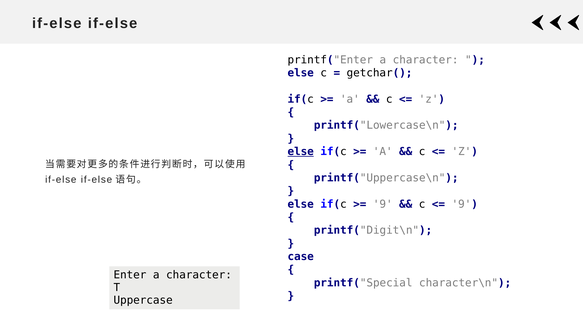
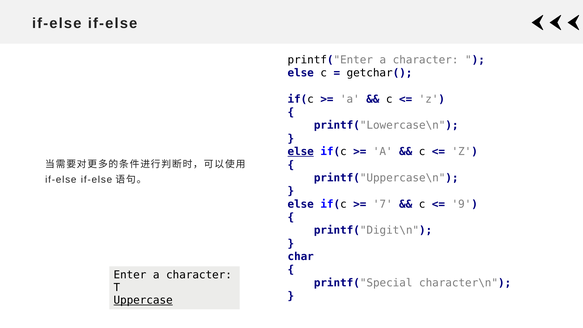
9 at (383, 204): 9 -> 7
case: case -> char
Uppercase underline: none -> present
